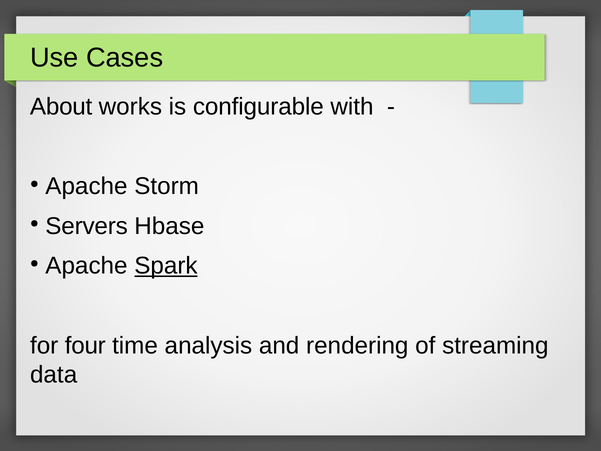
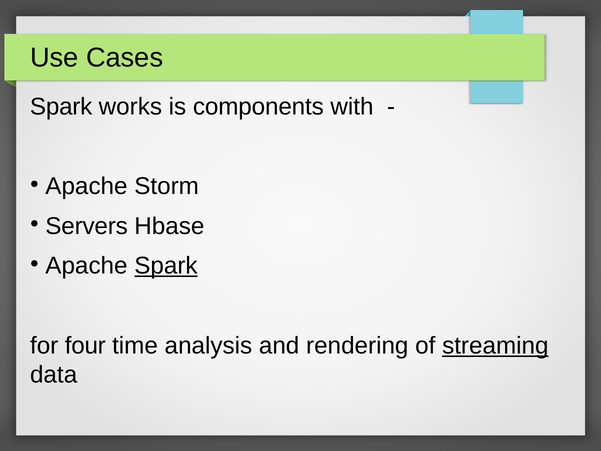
About at (61, 106): About -> Spark
configurable: configurable -> components
streaming underline: none -> present
